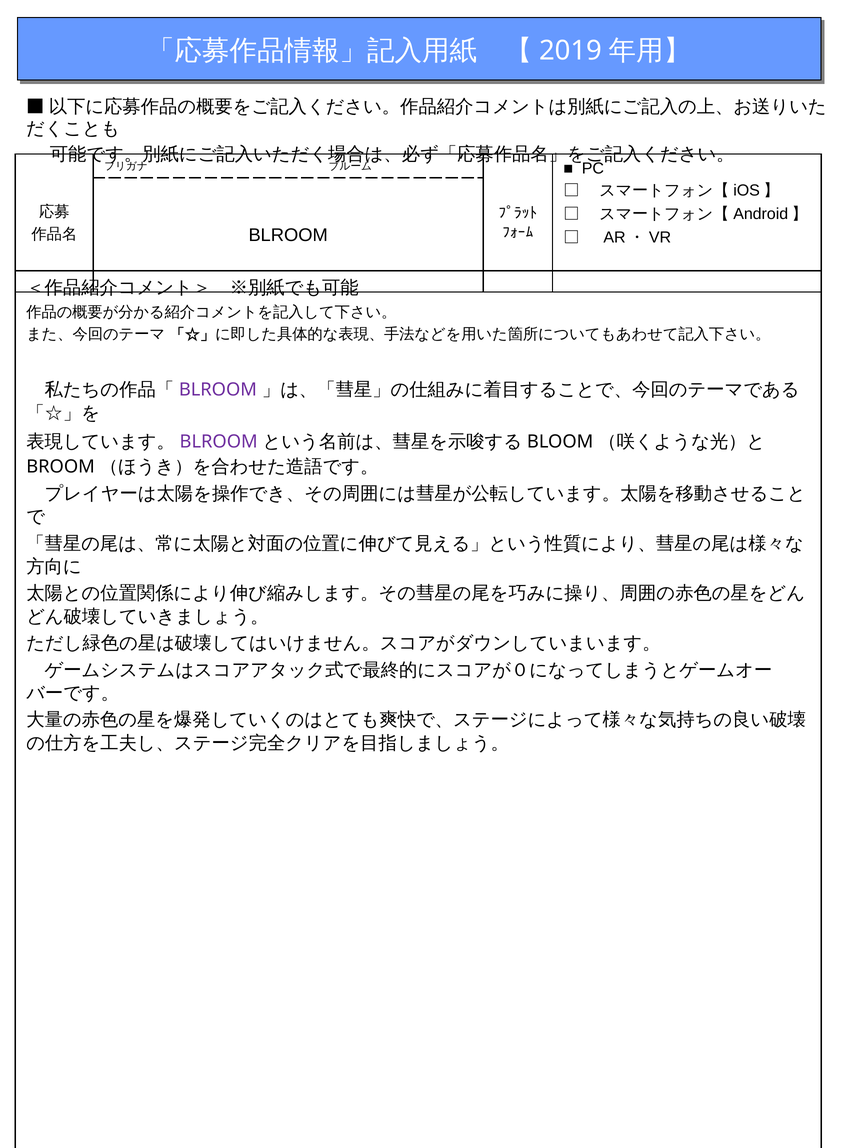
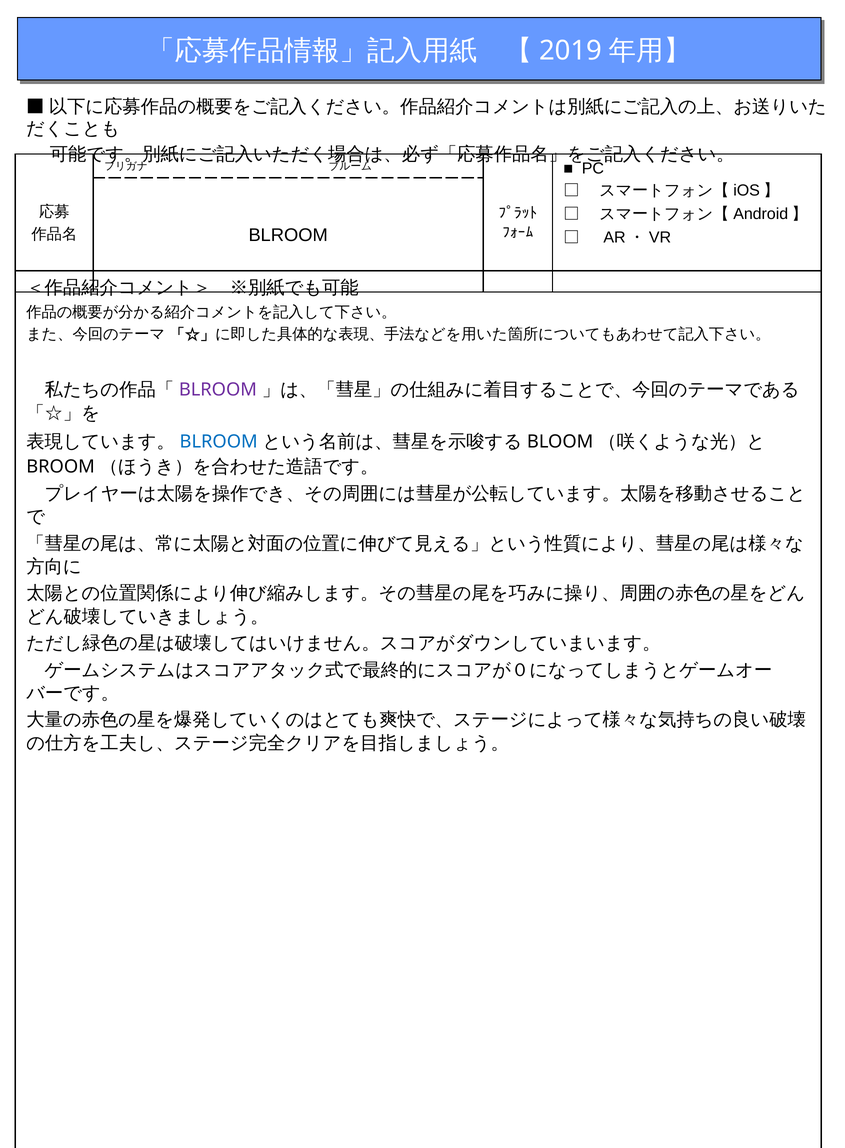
BLROOM at (219, 442) colour: purple -> blue
